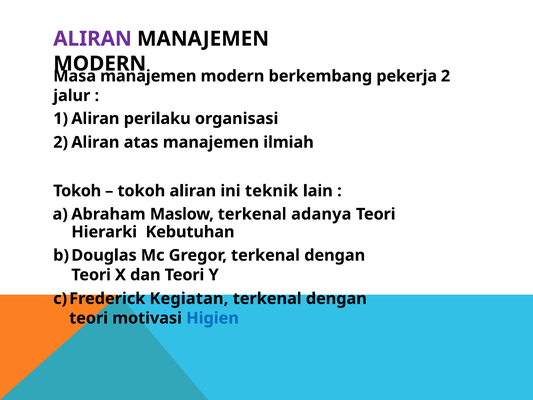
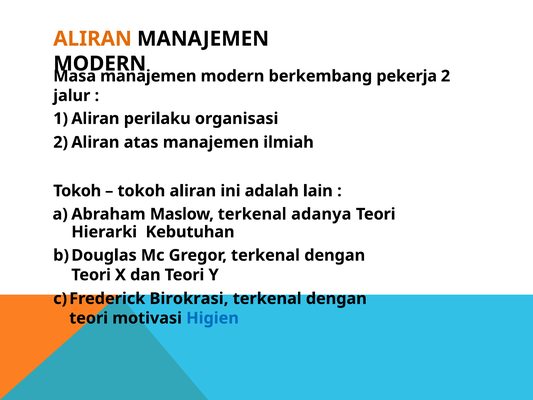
ALIRAN at (93, 39) colour: purple -> orange
teknik: teknik -> adalah
Kegiatan: Kegiatan -> Birokrasi
